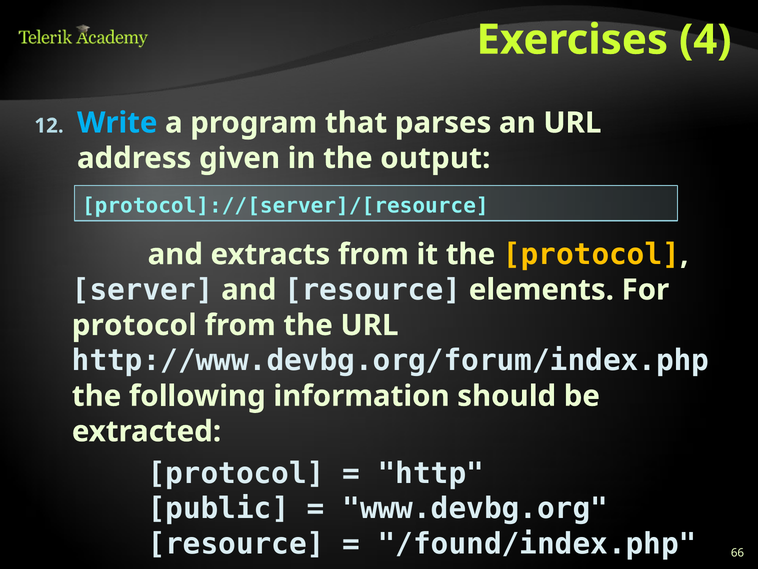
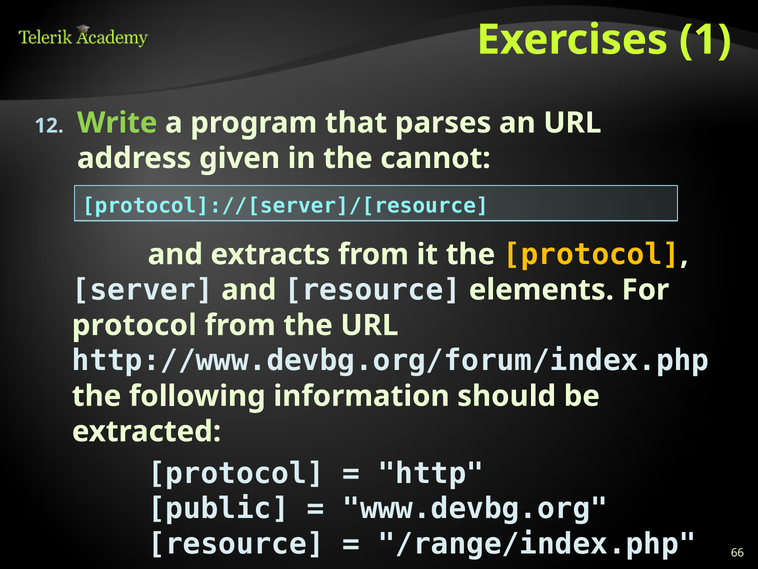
4: 4 -> 1
Write colour: light blue -> light green
output: output -> cannot
/found/index.php: /found/index.php -> /range/index.php
